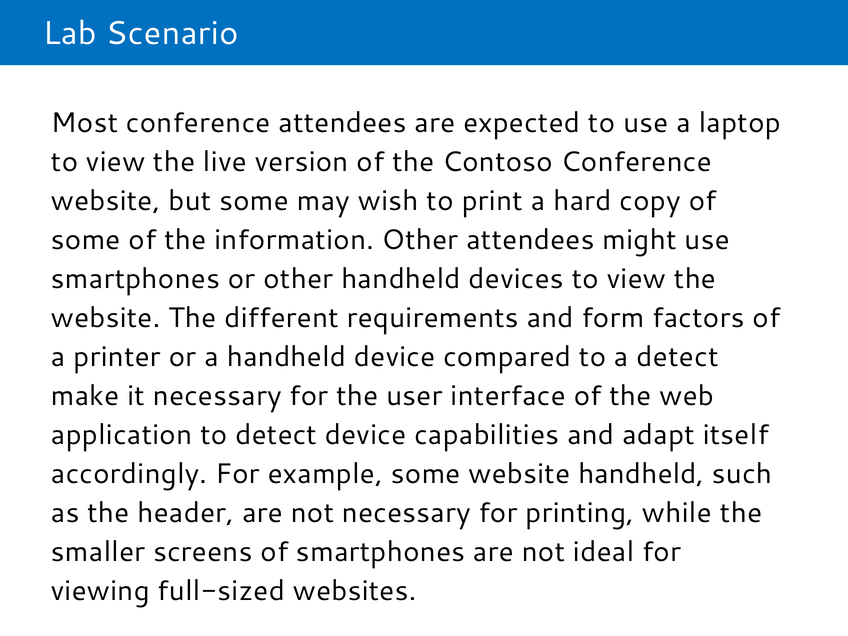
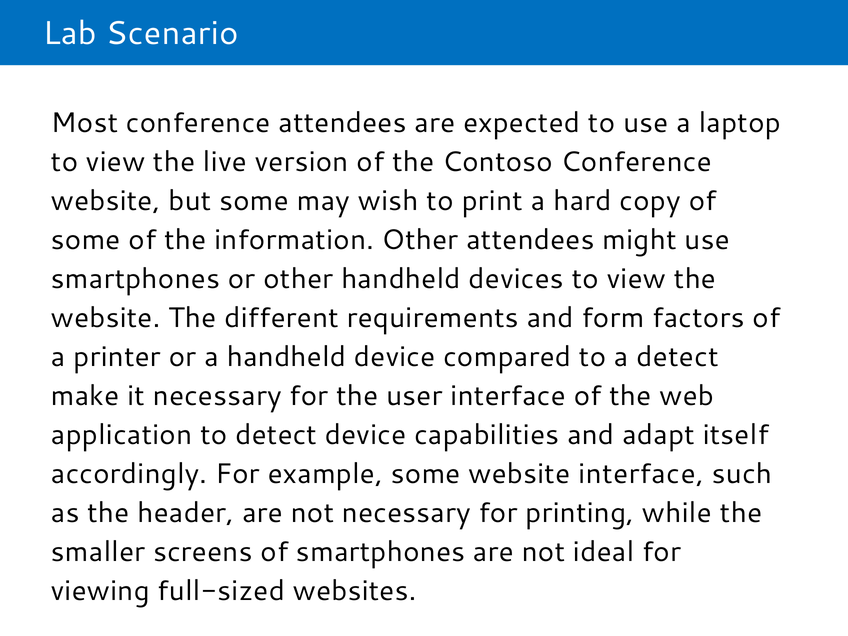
website handheld: handheld -> interface
